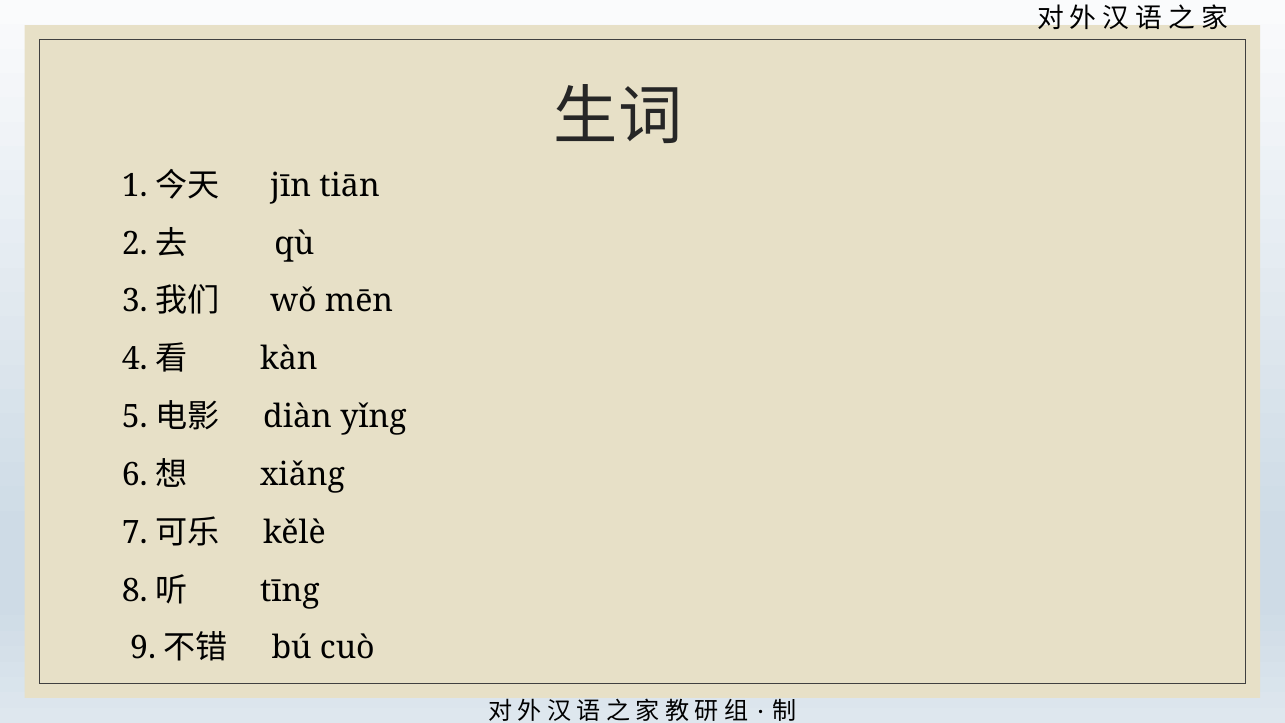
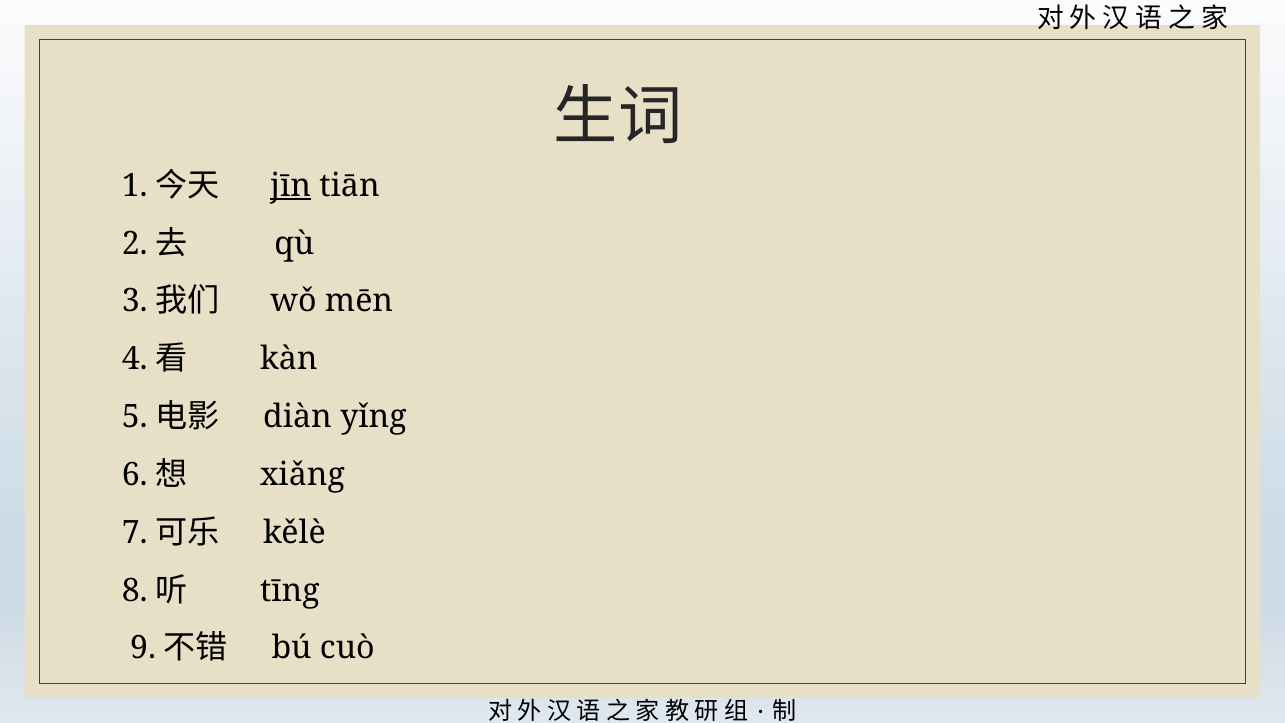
jīn underline: none -> present
